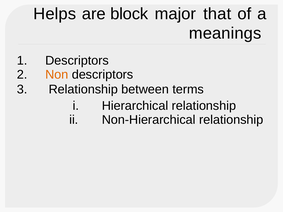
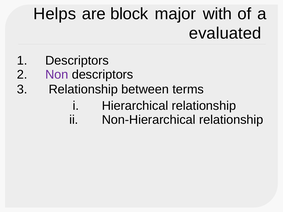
that: that -> with
meanings: meanings -> evaluated
Non colour: orange -> purple
